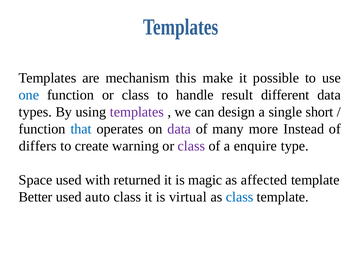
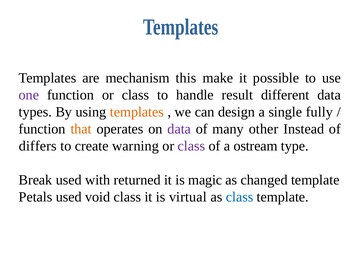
one colour: blue -> purple
templates at (137, 112) colour: purple -> orange
short: short -> fully
that colour: blue -> orange
more: more -> other
enquire: enquire -> ostream
Space: Space -> Break
affected: affected -> changed
Better: Better -> Petals
auto: auto -> void
